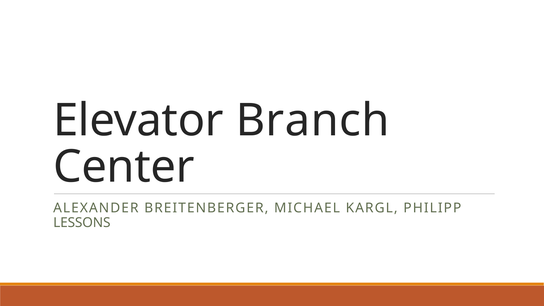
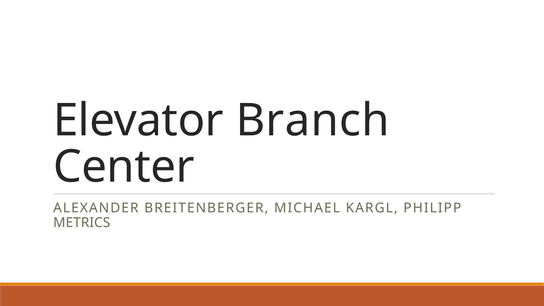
LESSONS: LESSONS -> METRICS
